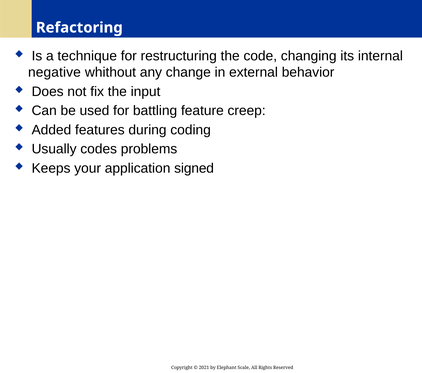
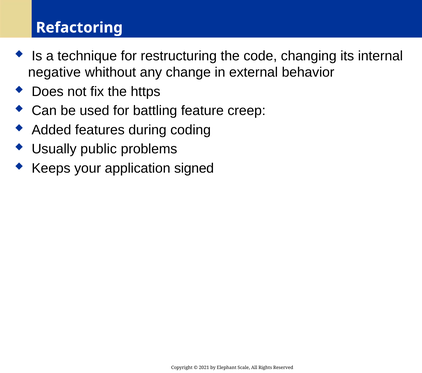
input: input -> https
codes: codes -> public
